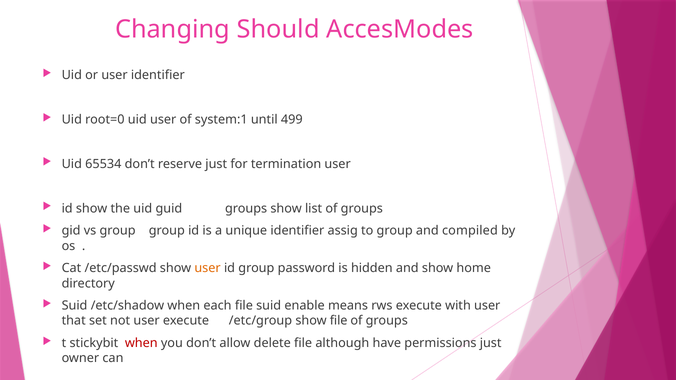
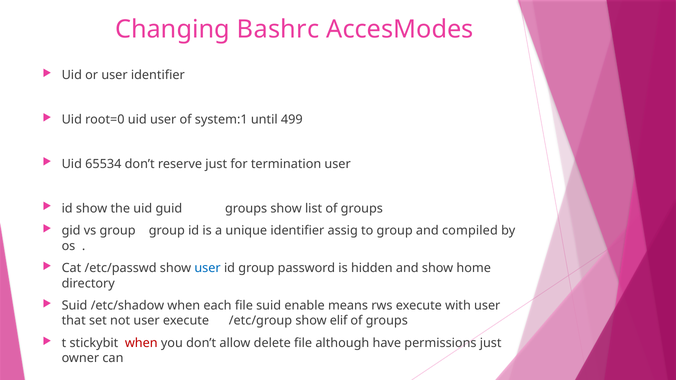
Should: Should -> Bashrc
user at (208, 268) colour: orange -> blue
show file: file -> elif
